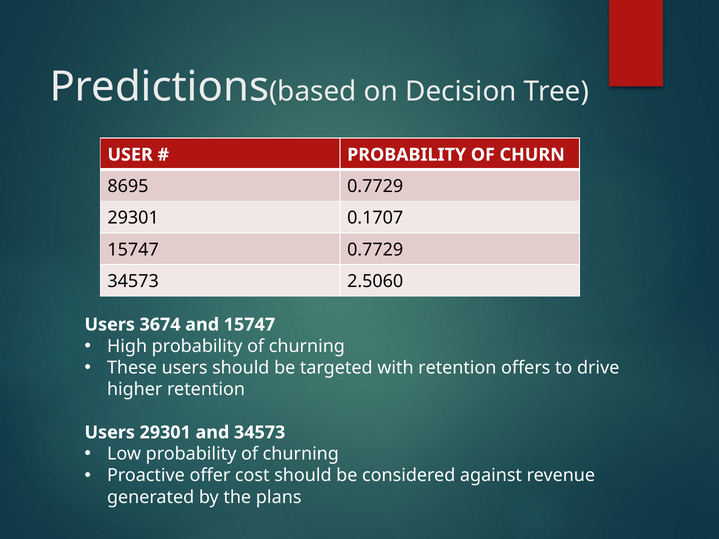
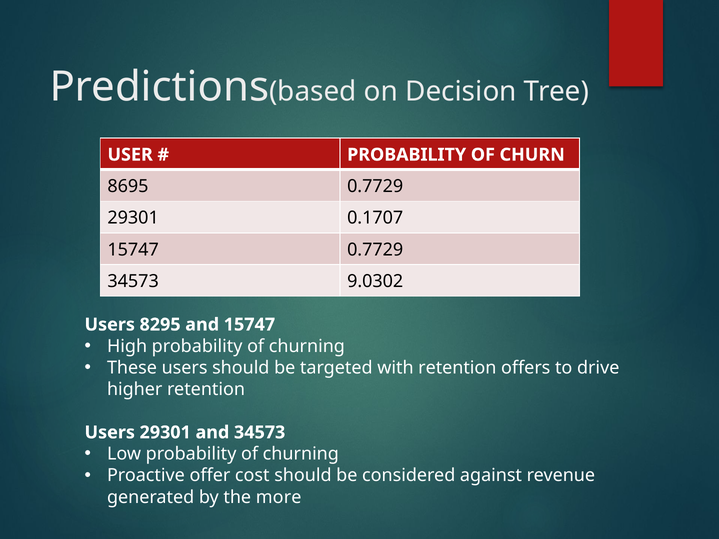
2.5060: 2.5060 -> 9.0302
3674: 3674 -> 8295
plans: plans -> more
